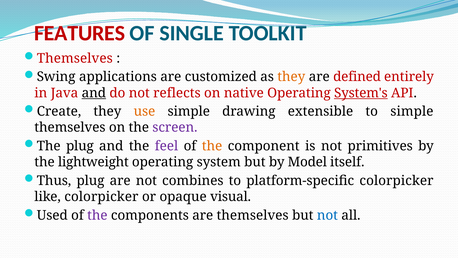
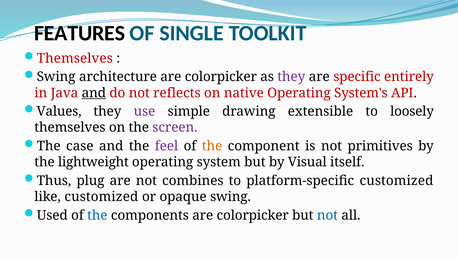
FEATURES colour: red -> black
applications: applications -> architecture
customized at (221, 77): customized -> colorpicker
they at (291, 77) colour: orange -> purple
defined: defined -> specific
System's underline: present -> none
Create: Create -> Values
use colour: orange -> purple
to simple: simple -> loosely
The plug: plug -> case
Model: Model -> Visual
platform-specific colorpicker: colorpicker -> customized
like colorpicker: colorpicker -> customized
opaque visual: visual -> swing
the at (97, 215) colour: purple -> blue
components are themselves: themselves -> colorpicker
